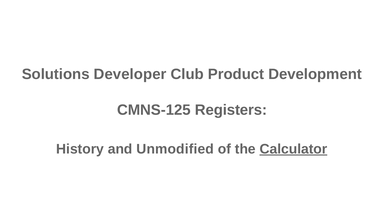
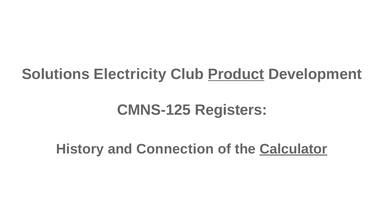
Developer: Developer -> Electricity
Product underline: none -> present
Unmodified: Unmodified -> Connection
